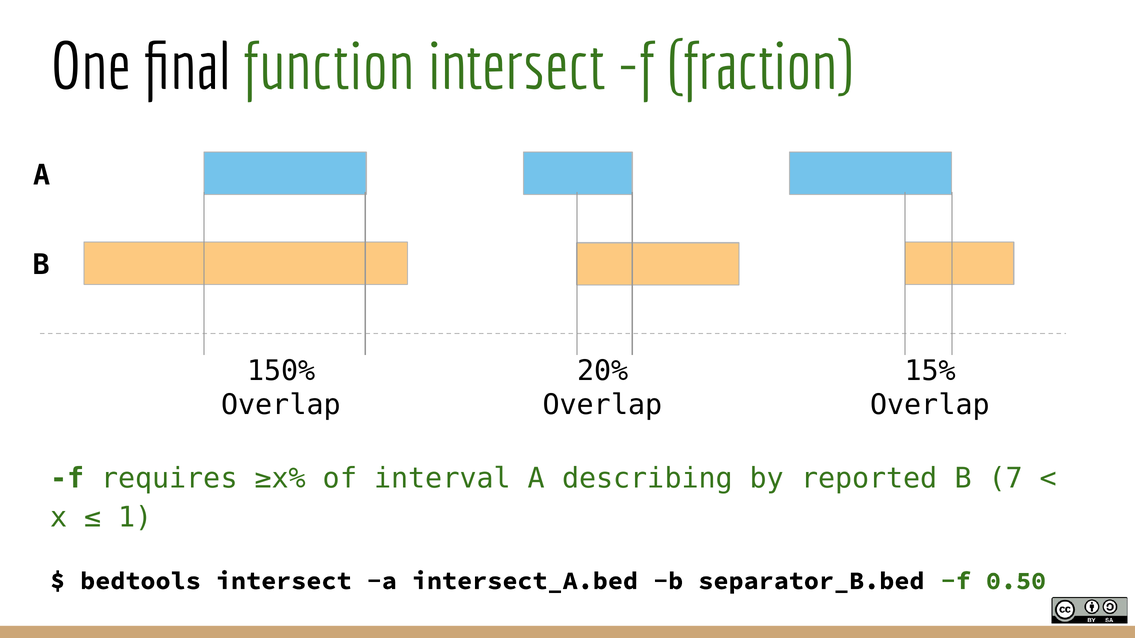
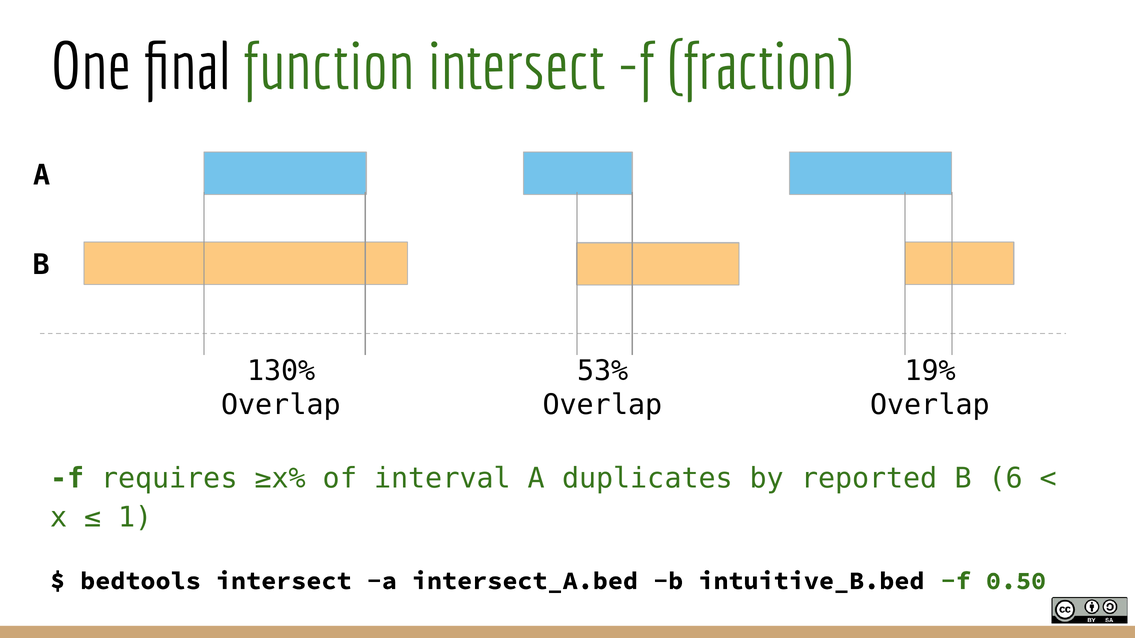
150%: 150% -> 130%
20%: 20% -> 53%
15%: 15% -> 19%
describing: describing -> duplicates
7: 7 -> 6
separator_B.bed: separator_B.bed -> intuitive_B.bed
